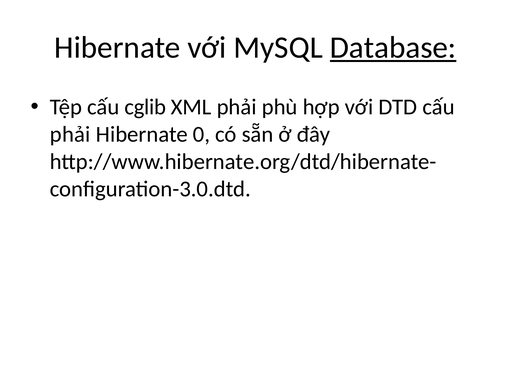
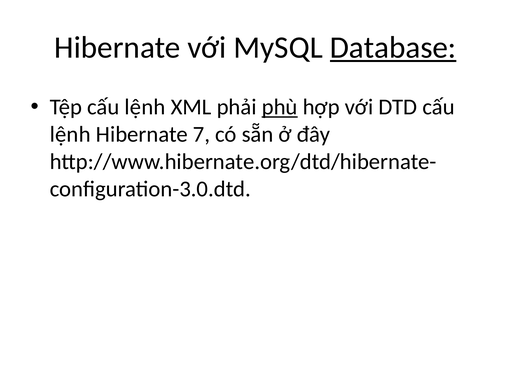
Tệp cấu cglib: cglib -> lệnh
phù underline: none -> present
phải at (70, 134): phải -> lệnh
0: 0 -> 7
